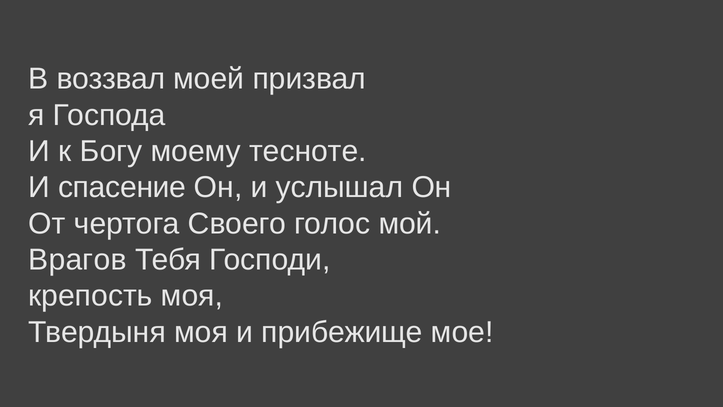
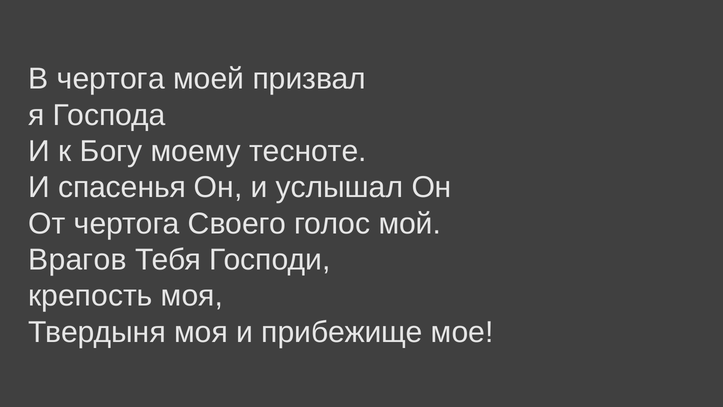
В воззвал: воззвал -> чертога
спасение: спасение -> спасенья
